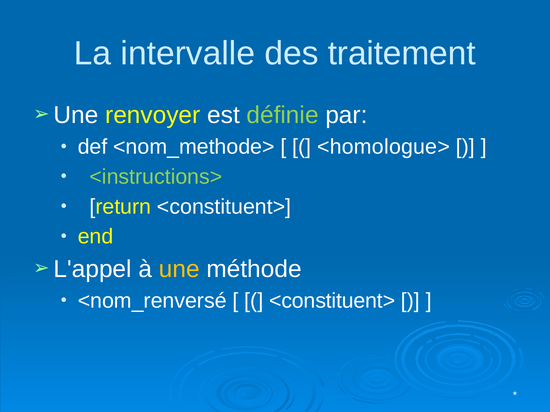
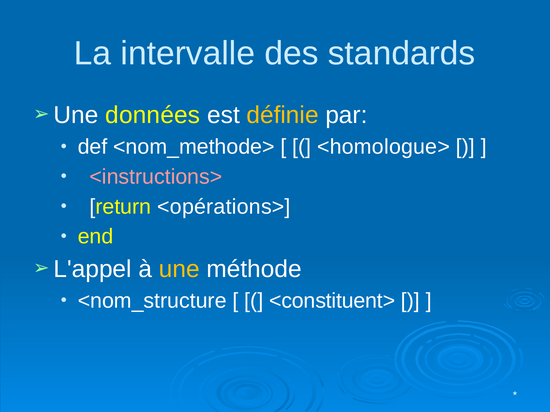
traitement: traitement -> standards
renvoyer: renvoyer -> données
définie colour: light green -> yellow
<instructions> colour: light green -> pink
return <constituent>: <constituent> -> <opérations>
<nom_renversé: <nom_renversé -> <nom_structure
